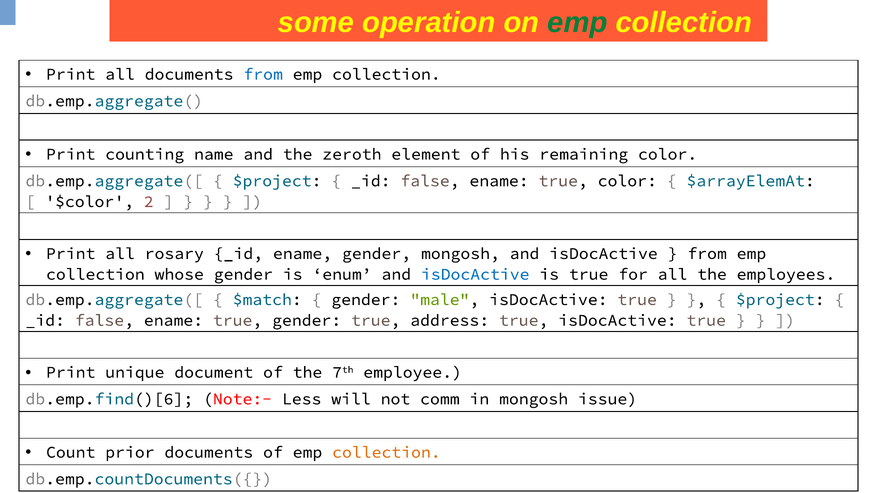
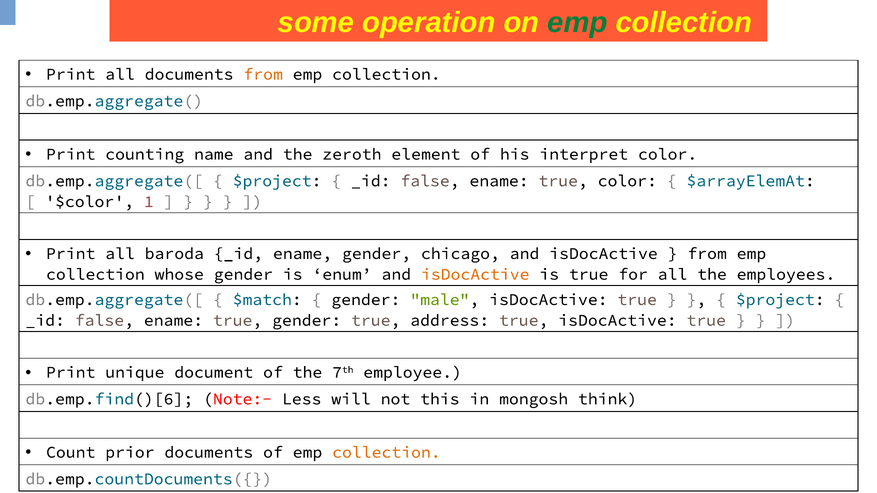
from at (263, 74) colour: blue -> orange
remaining: remaining -> interpret
2: 2 -> 1
rosary: rosary -> baroda
gender mongosh: mongosh -> chicago
isDocActive at (475, 274) colour: blue -> orange
comm: comm -> this
issue: issue -> think
